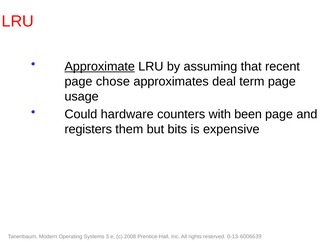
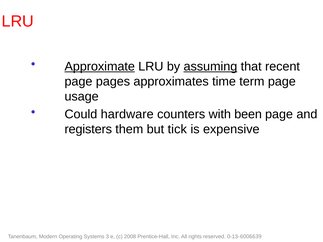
assuming underline: none -> present
chose: chose -> pages
deal: deal -> time
bits: bits -> tick
